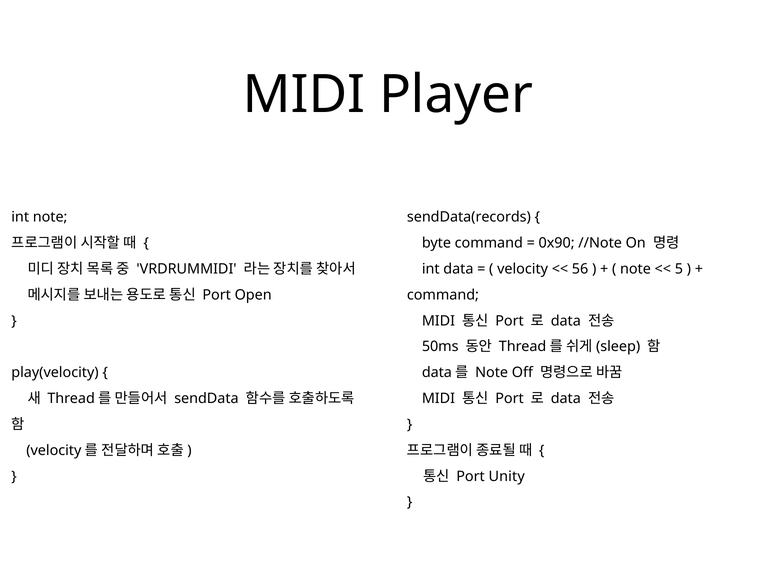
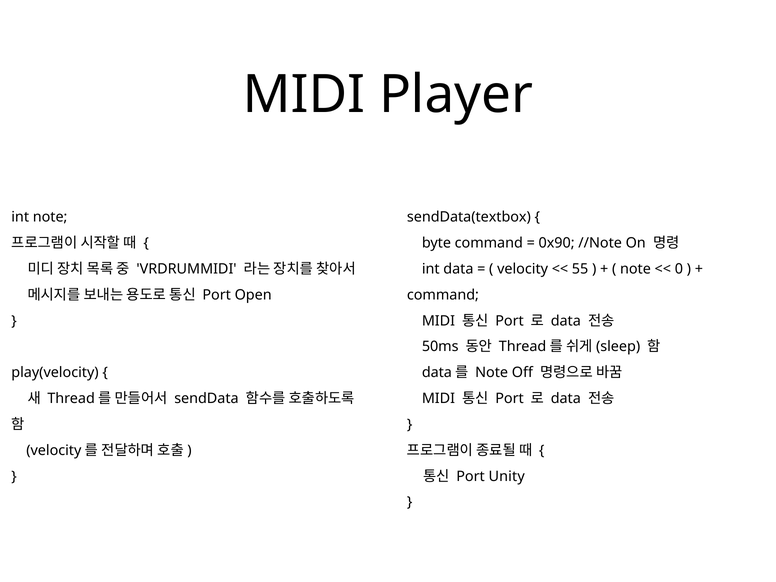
sendData(records: sendData(records -> sendData(textbox
56: 56 -> 55
5: 5 -> 0
